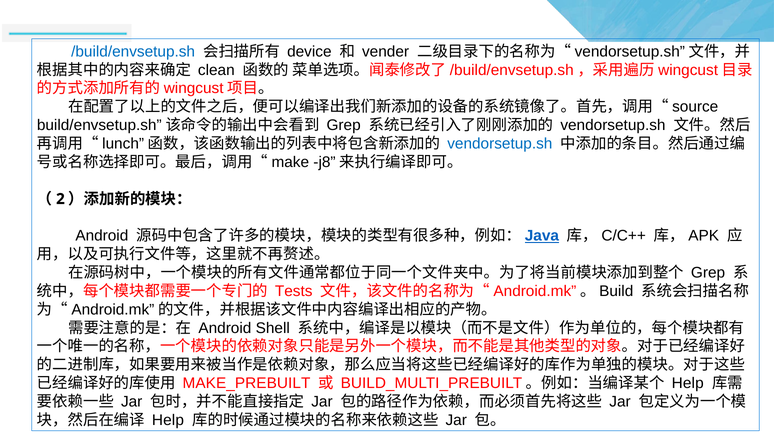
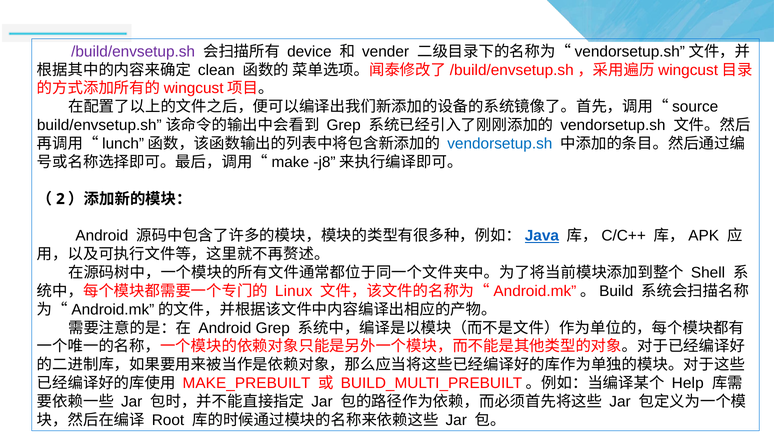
/build/envsetup.sh colour: blue -> purple
Grep at (708, 273): Grep -> Shell
Tests: Tests -> Linux
Android Shell: Shell -> Grep
Help at (168, 420): Help -> Root
